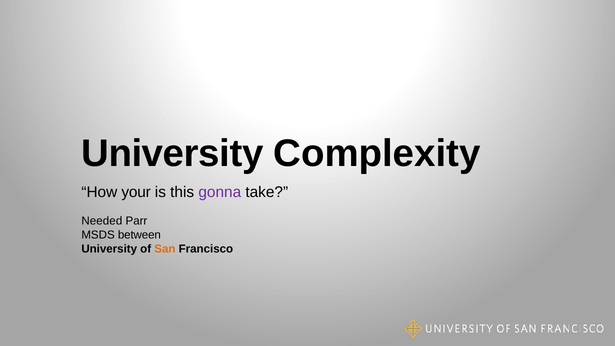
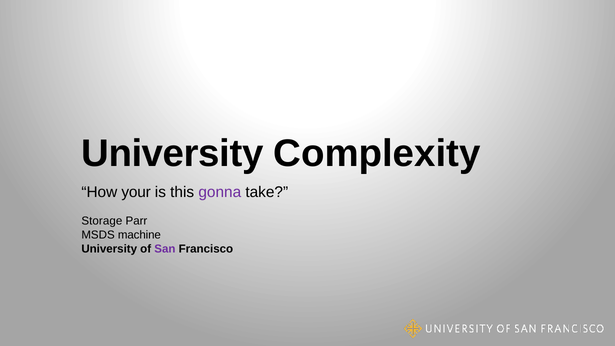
Needed: Needed -> Storage
between: between -> machine
San colour: orange -> purple
